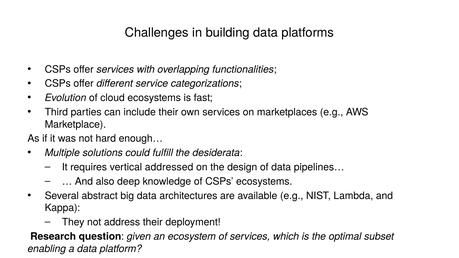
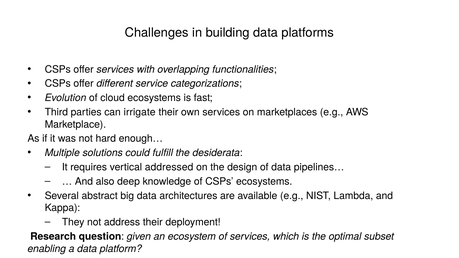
include: include -> irrigate
